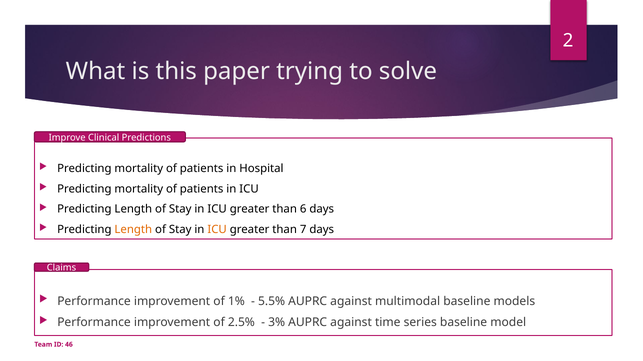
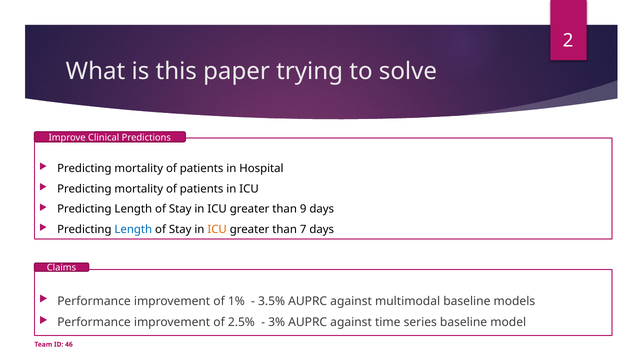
6: 6 -> 9
Length at (133, 230) colour: orange -> blue
5.5%: 5.5% -> 3.5%
